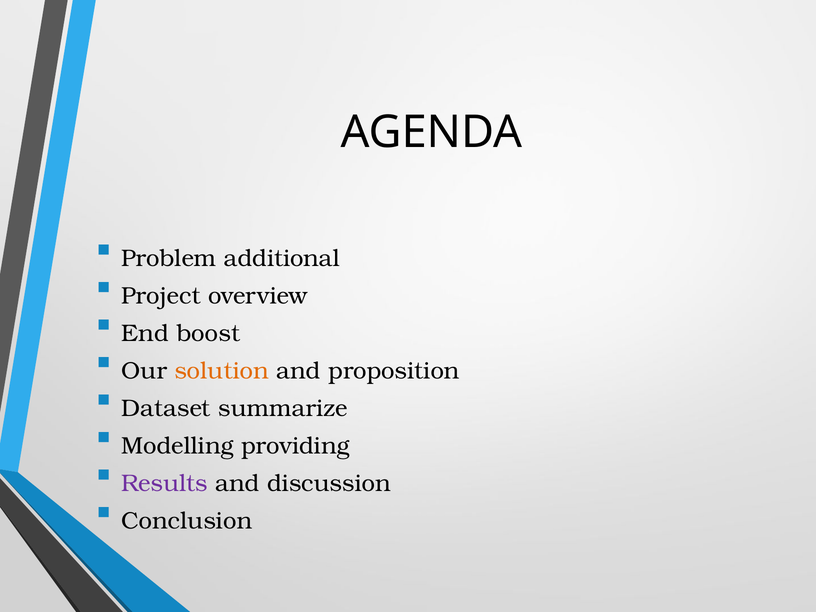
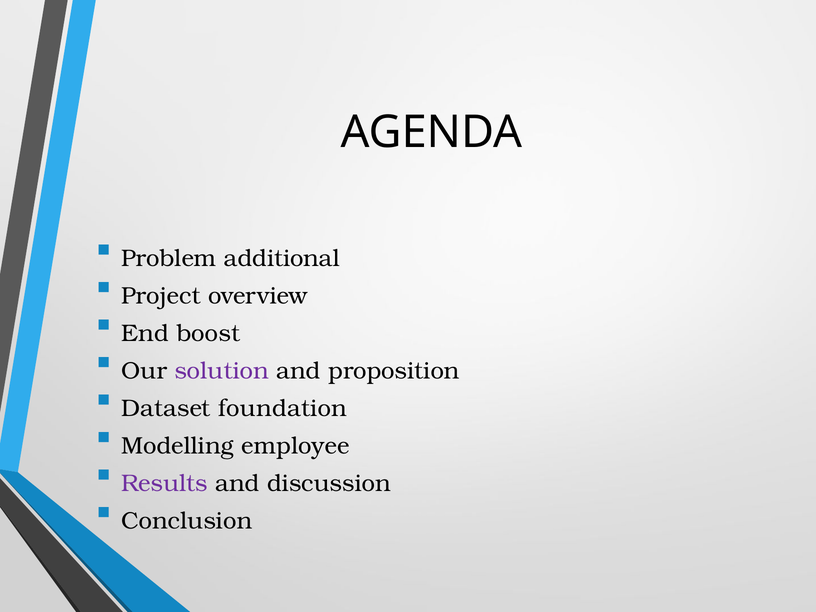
solution colour: orange -> purple
summarize: summarize -> foundation
providing: providing -> employee
